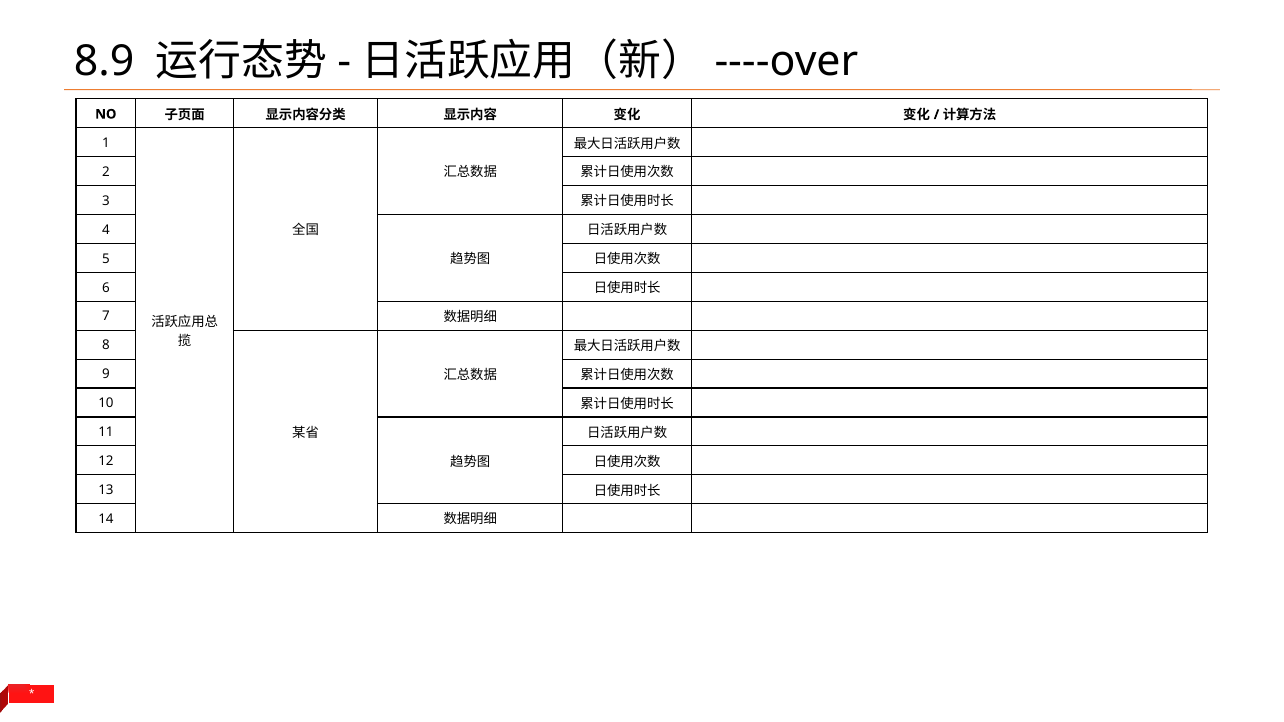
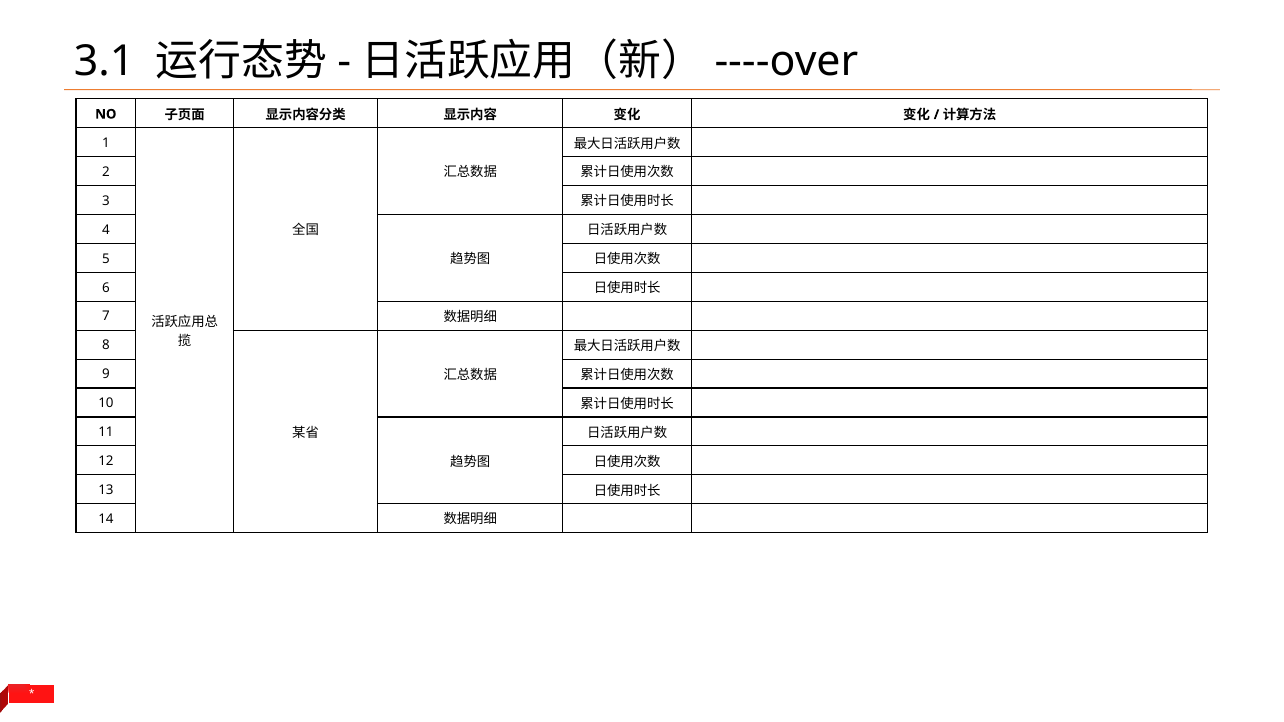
8.9: 8.9 -> 3.1
